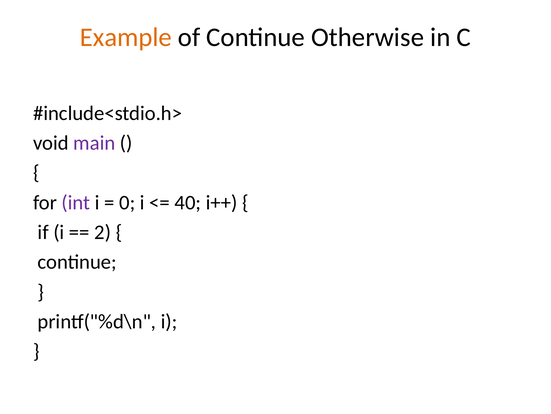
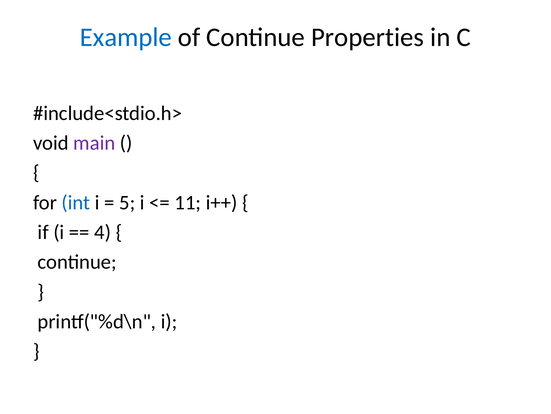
Example colour: orange -> blue
Otherwise: Otherwise -> Properties
int colour: purple -> blue
0: 0 -> 5
40: 40 -> 11
2: 2 -> 4
